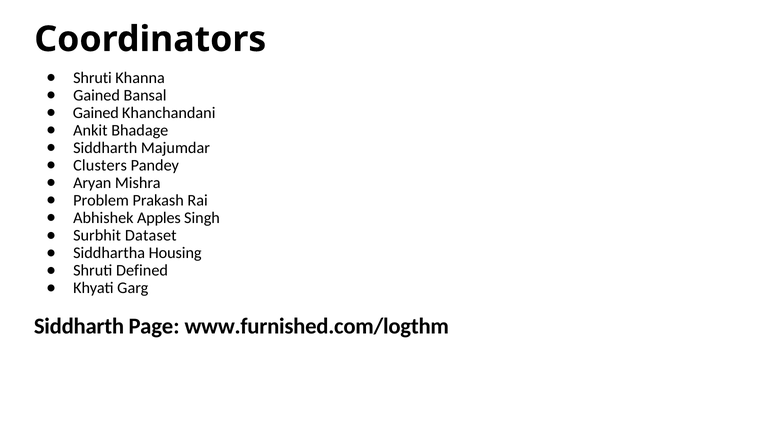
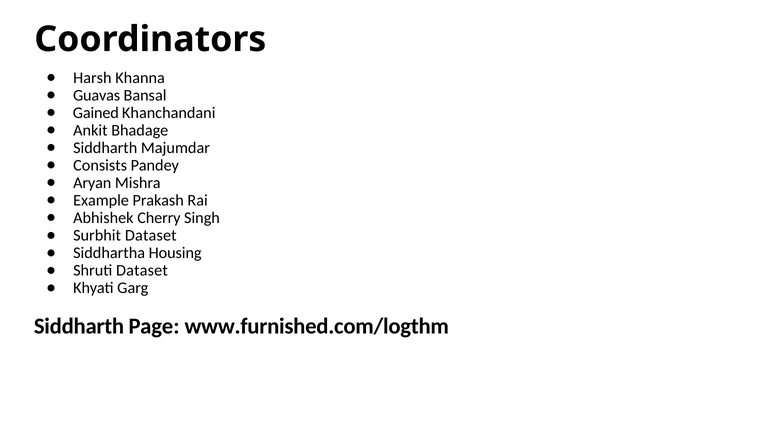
Shruti at (92, 78): Shruti -> Harsh
Gained at (97, 95): Gained -> Guavas
Clusters: Clusters -> Consists
Problem: Problem -> Example
Apples: Apples -> Cherry
Shruti Defined: Defined -> Dataset
